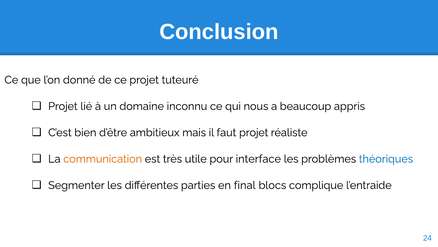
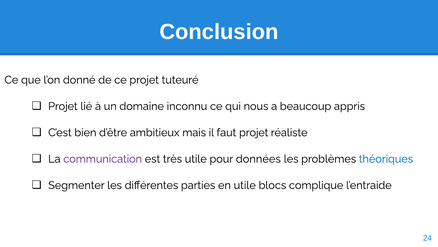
communication colour: orange -> purple
interface: interface -> données
en final: final -> utile
